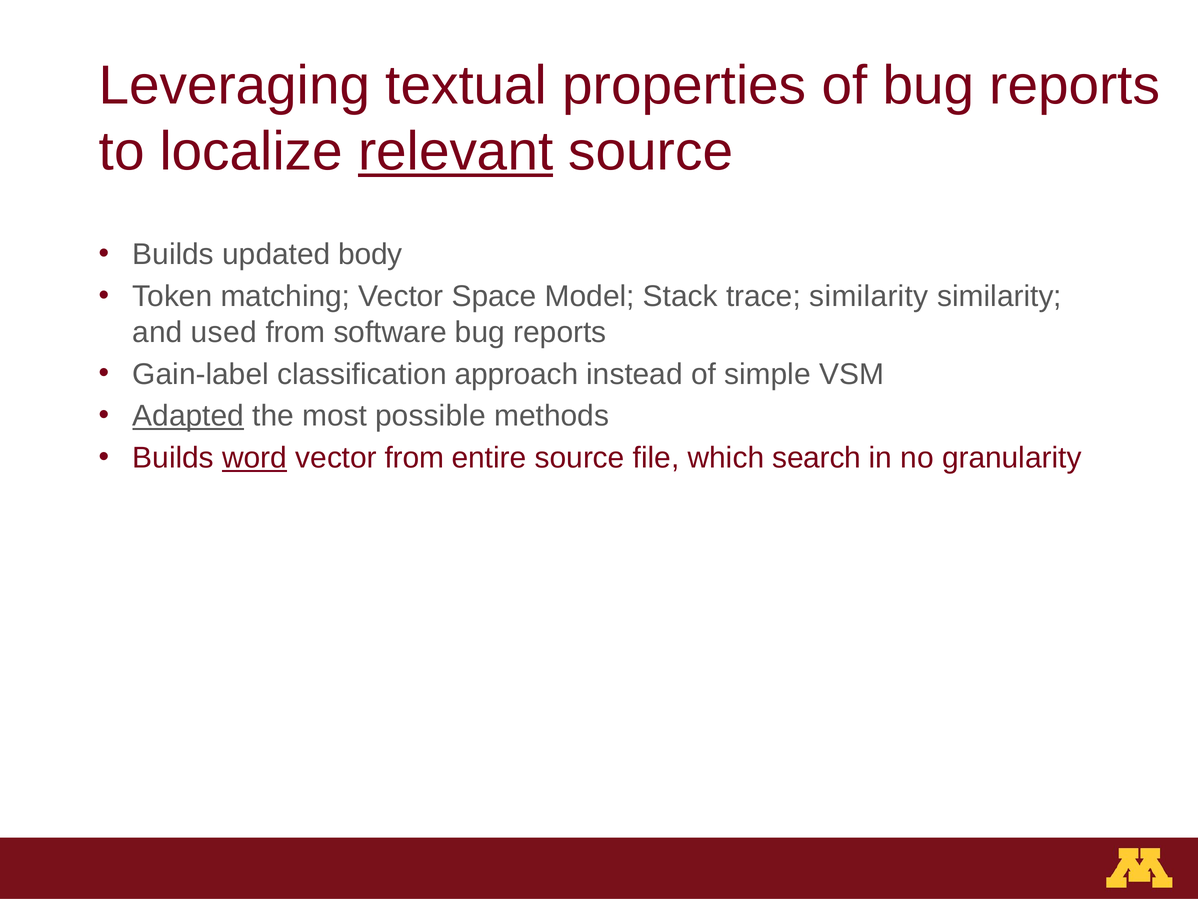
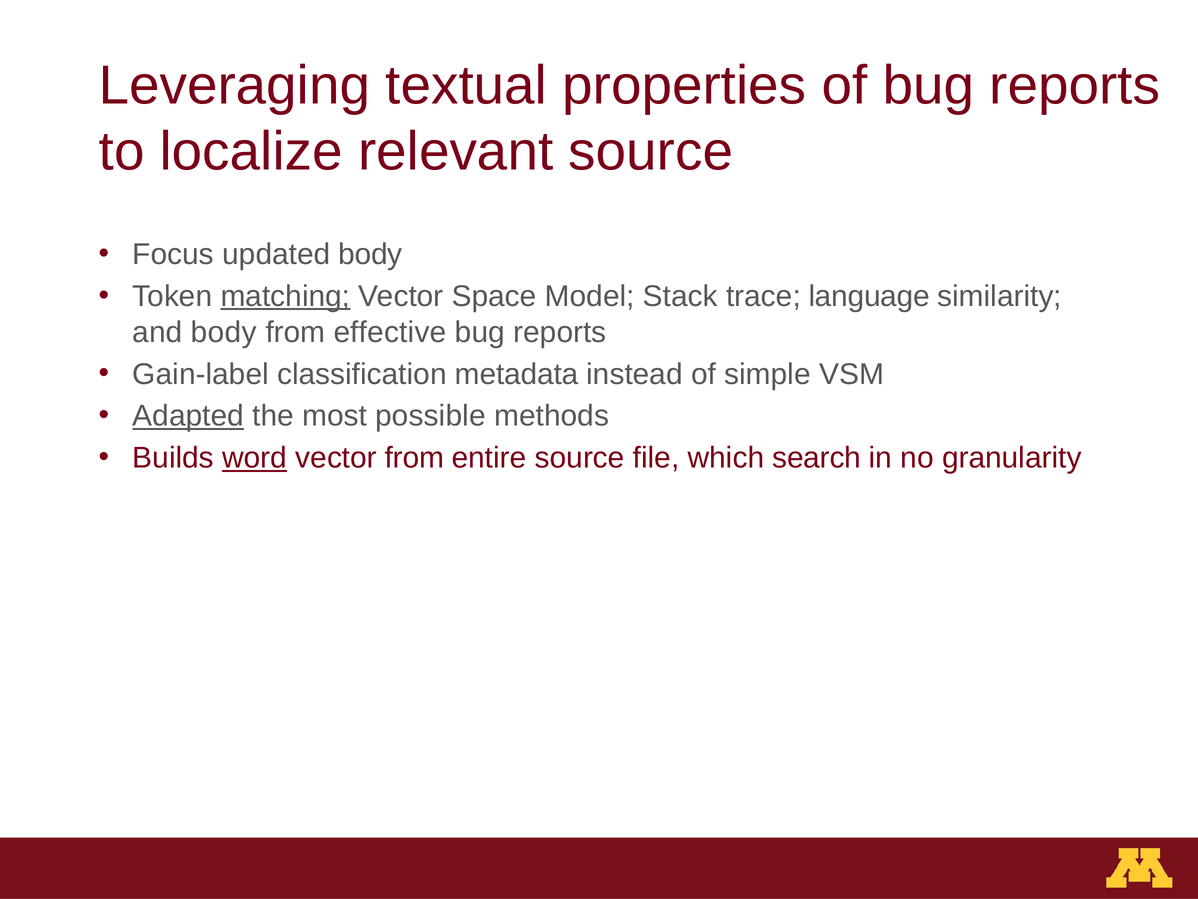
relevant underline: present -> none
Builds at (173, 254): Builds -> Focus
matching underline: none -> present
trace similarity: similarity -> language
and used: used -> body
software: software -> effective
approach: approach -> metadata
